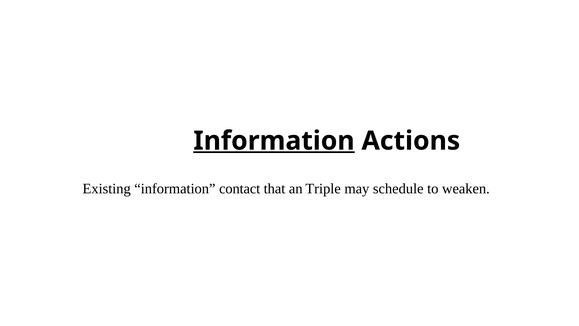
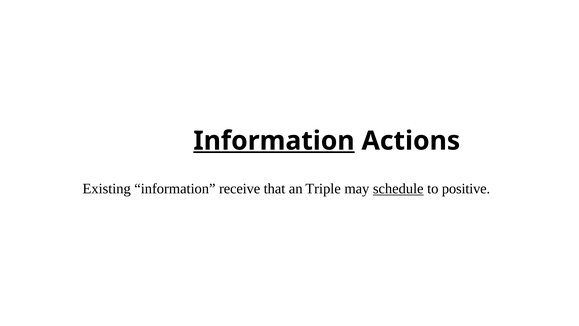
contact: contact -> receive
schedule underline: none -> present
weaken: weaken -> positive
